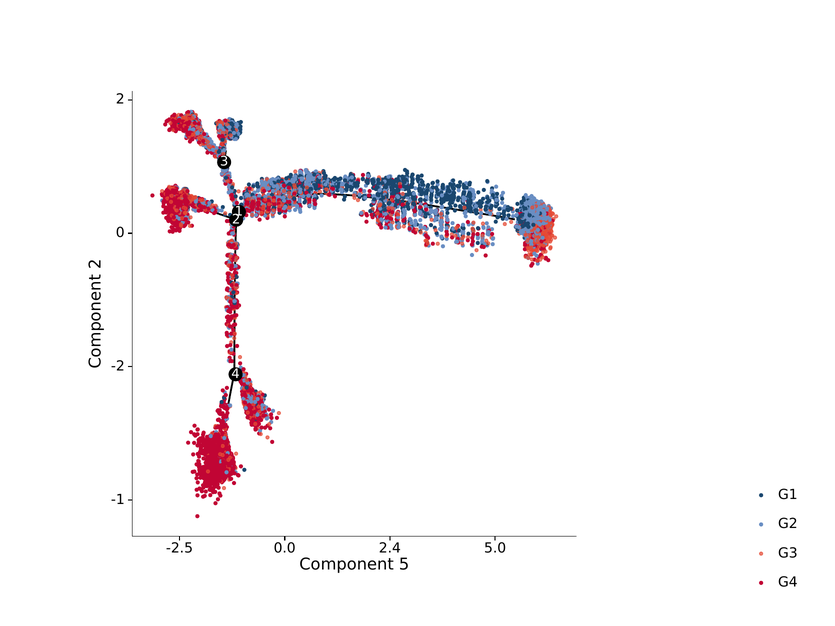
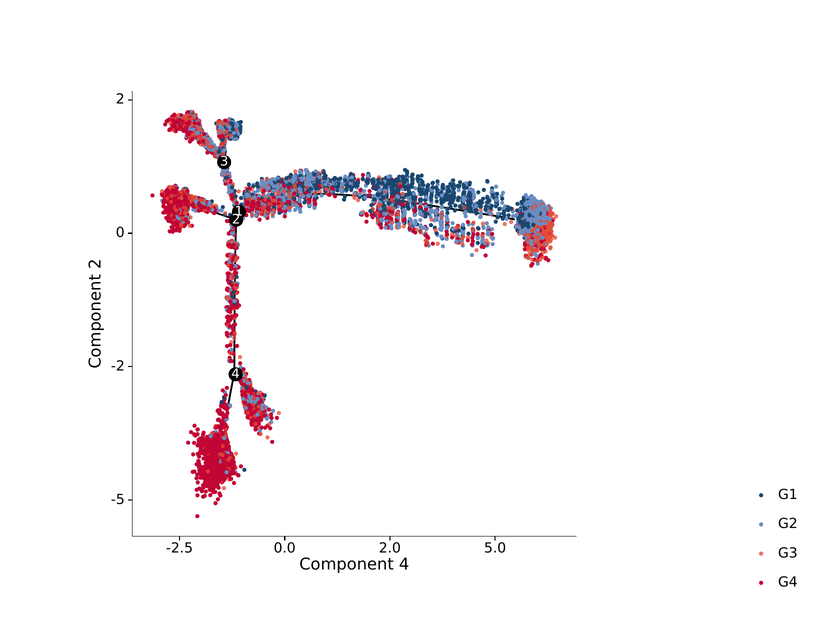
-1: -1 -> -5
2.4: 2.4 -> 2.0
Component 5: 5 -> 4
